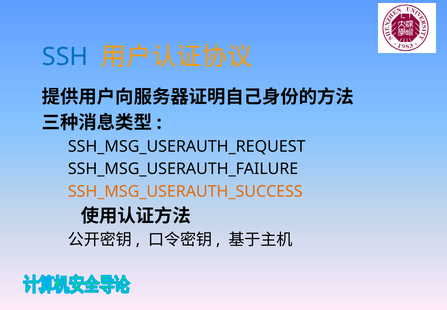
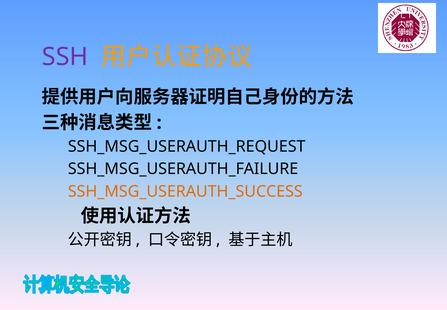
SSH colour: blue -> purple
